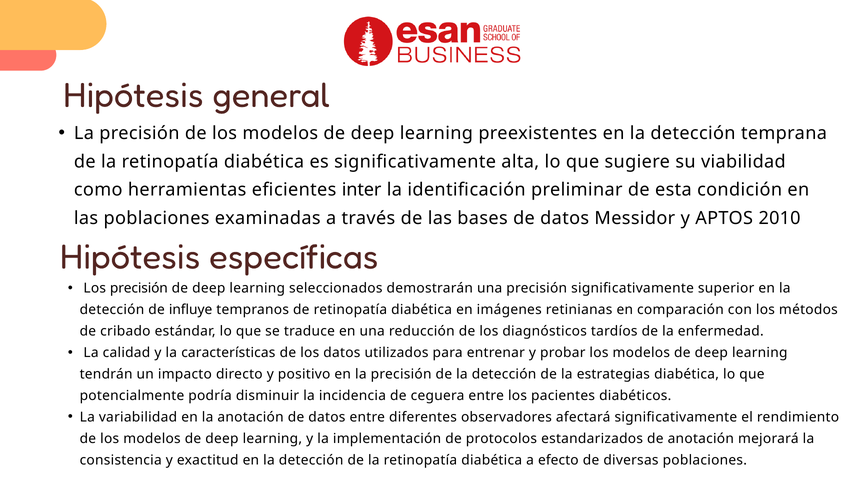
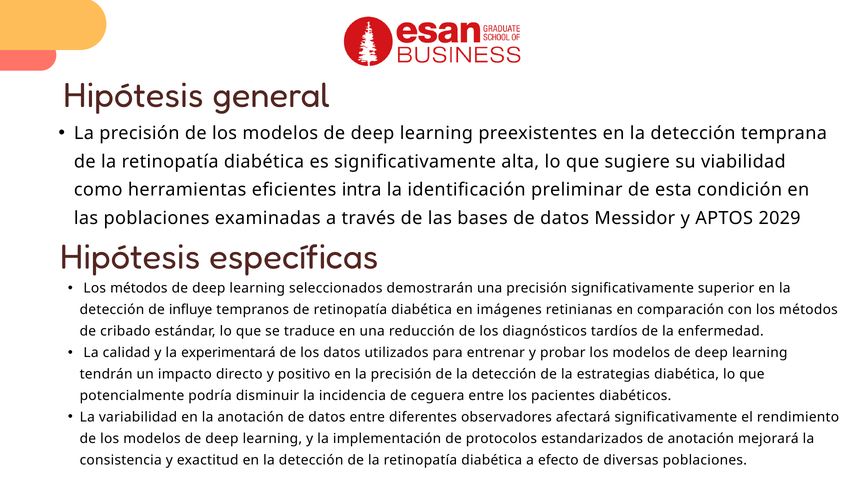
inter: inter -> intra
2010: 2010 -> 2029
precisión at (139, 288): precisión -> métodos
características: características -> experimentará
